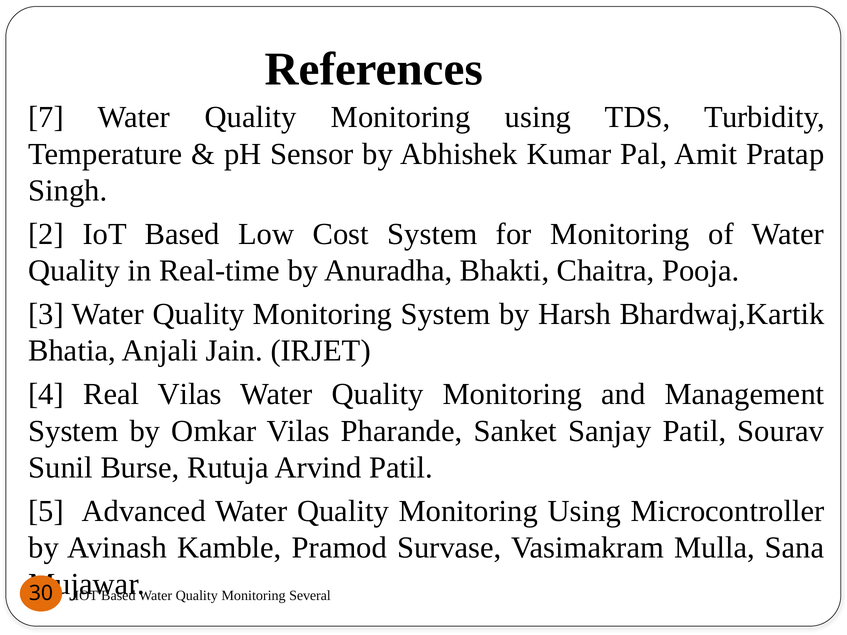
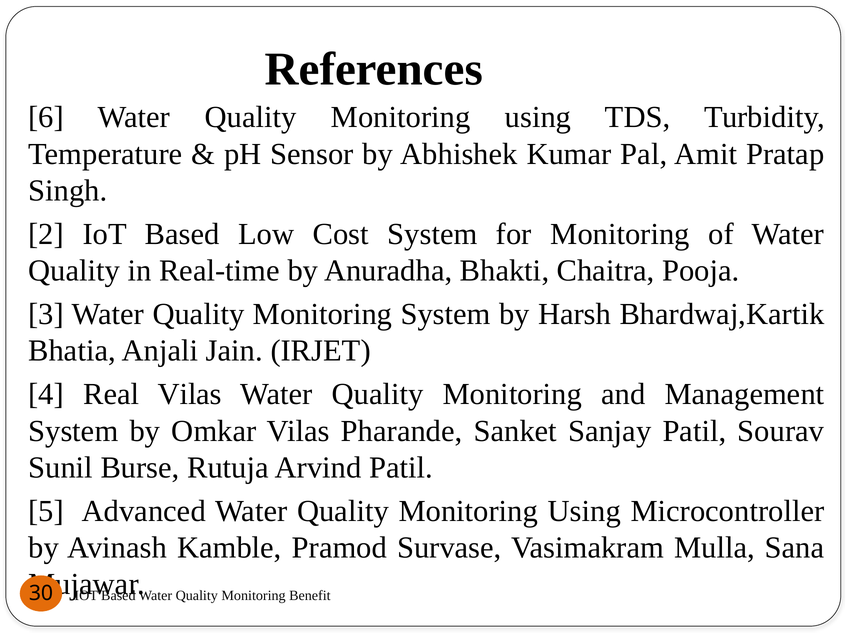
7: 7 -> 6
Several: Several -> Benefit
